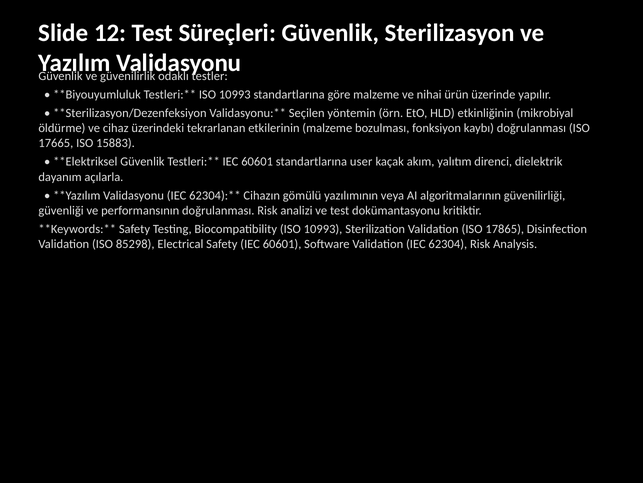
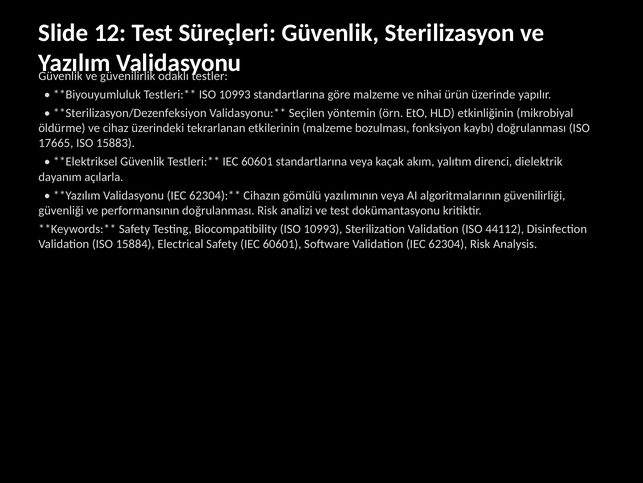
standartlarına user: user -> veya
17865: 17865 -> 44112
85298: 85298 -> 15884
